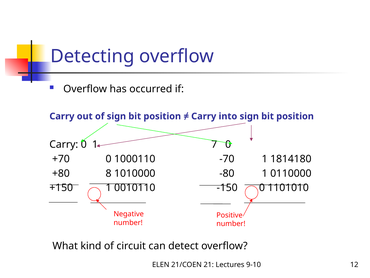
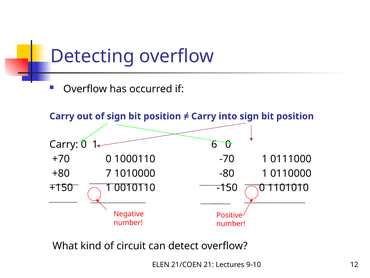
7: 7 -> 6
1814180: 1814180 -> 0111000
8: 8 -> 7
